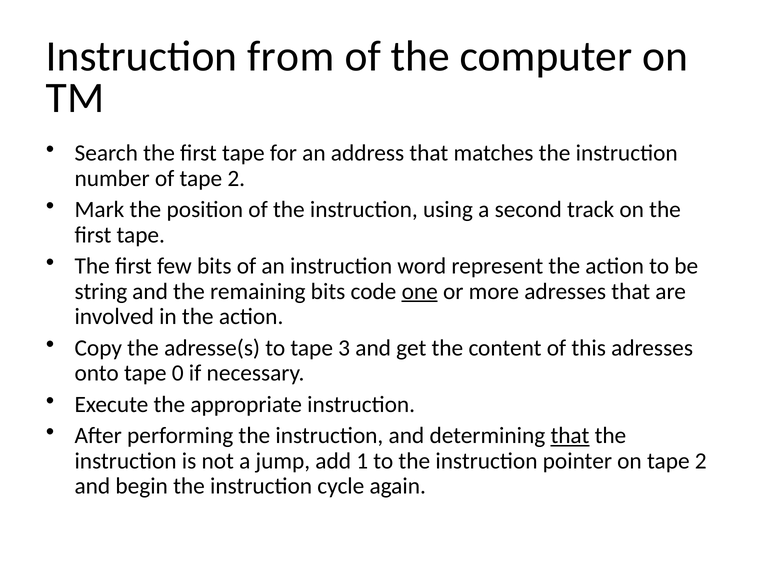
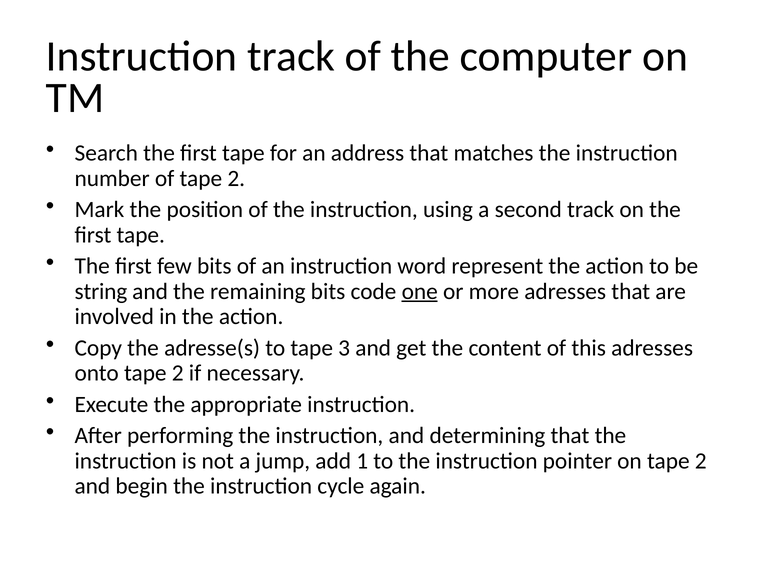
Instruction from: from -> track
onto tape 0: 0 -> 2
that at (570, 436) underline: present -> none
